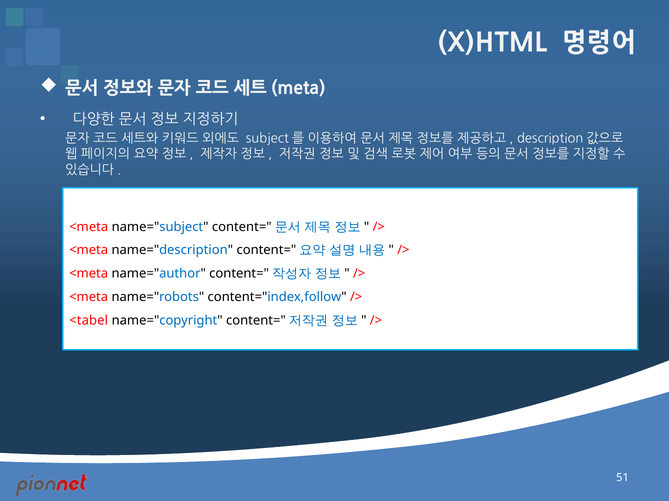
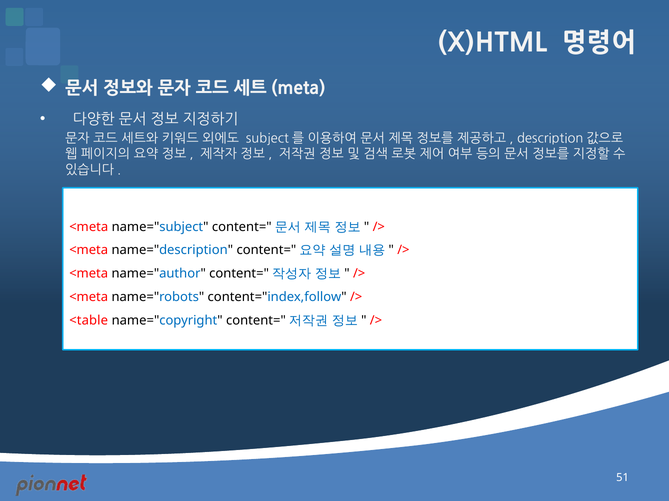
<tabel: <tabel -> <table
